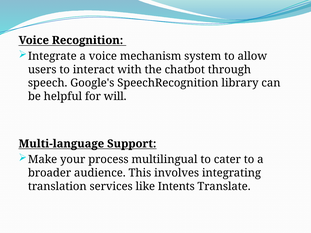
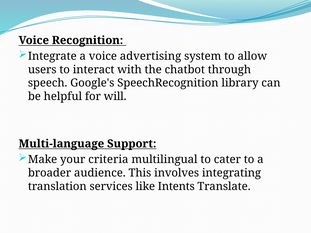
mechanism: mechanism -> advertising
process: process -> criteria
